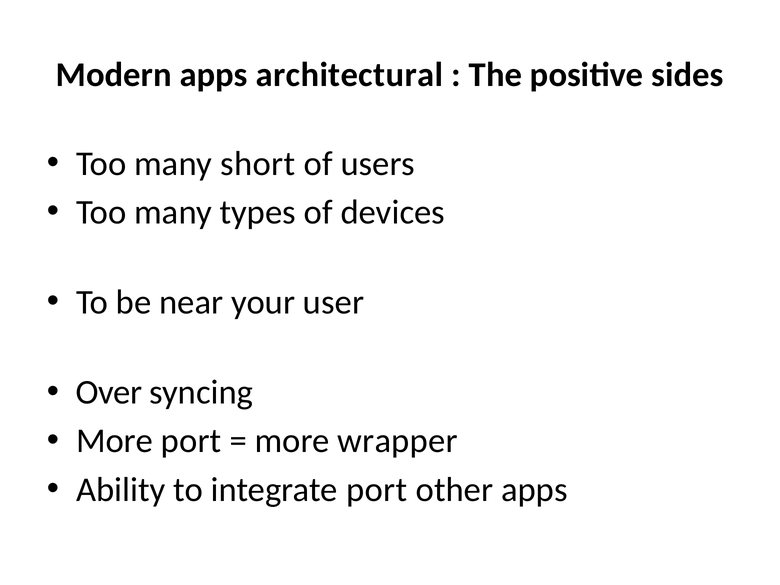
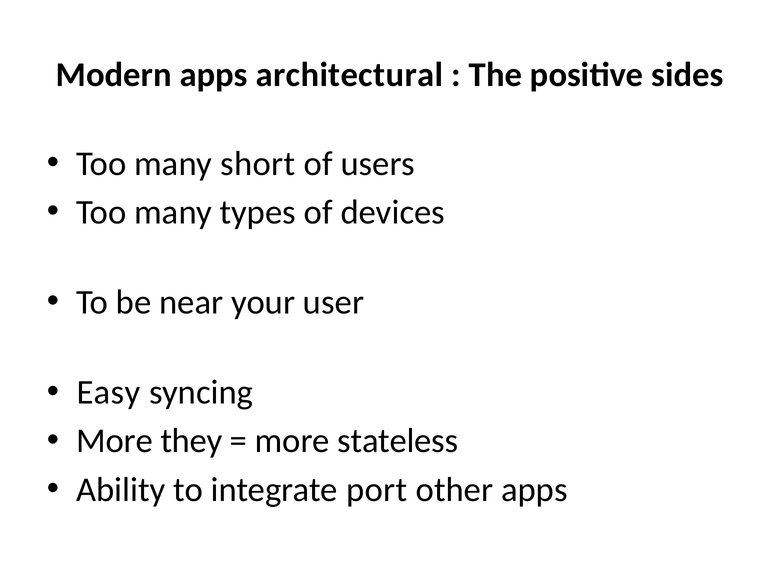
Over: Over -> Easy
More port: port -> they
wrapper: wrapper -> stateless
